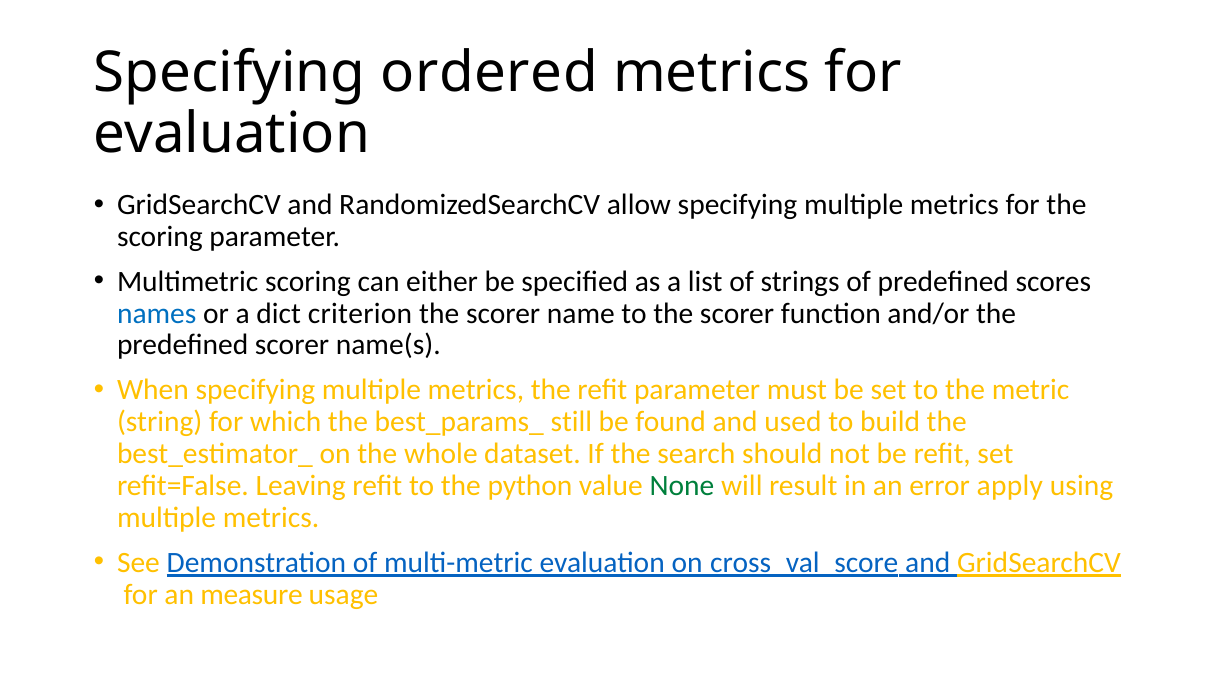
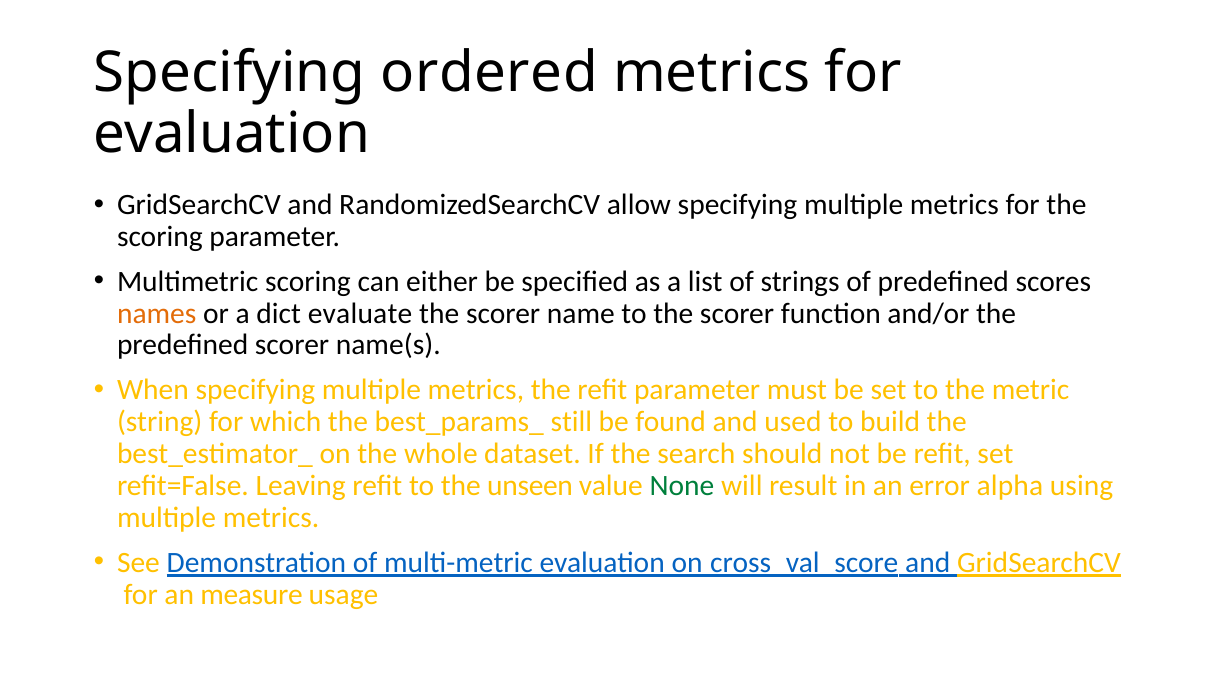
names colour: blue -> orange
criterion: criterion -> evaluate
python: python -> unseen
apply: apply -> alpha
